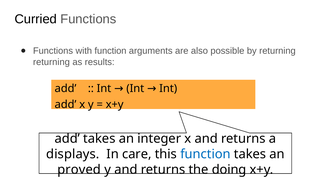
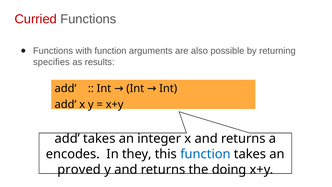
Curried colour: black -> red
returning at (51, 62): returning -> specifies
displays: displays -> encodes
care: care -> they
